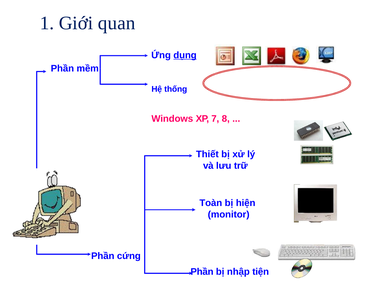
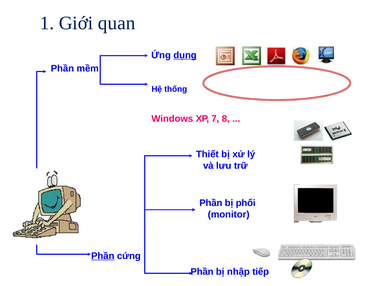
Toàn at (211, 203): Toàn -> Phần
hiện: hiện -> phối
Phần at (103, 256) underline: none -> present
tiện: tiện -> tiếp
